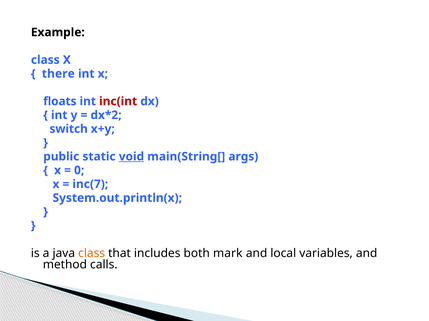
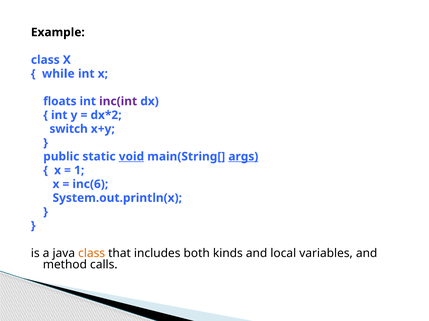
there: there -> while
inc(int colour: red -> purple
args underline: none -> present
0: 0 -> 1
inc(7: inc(7 -> inc(6
mark: mark -> kinds
